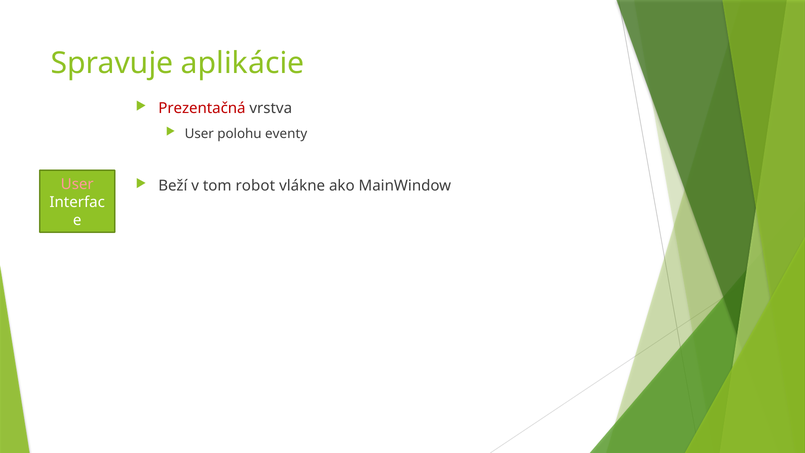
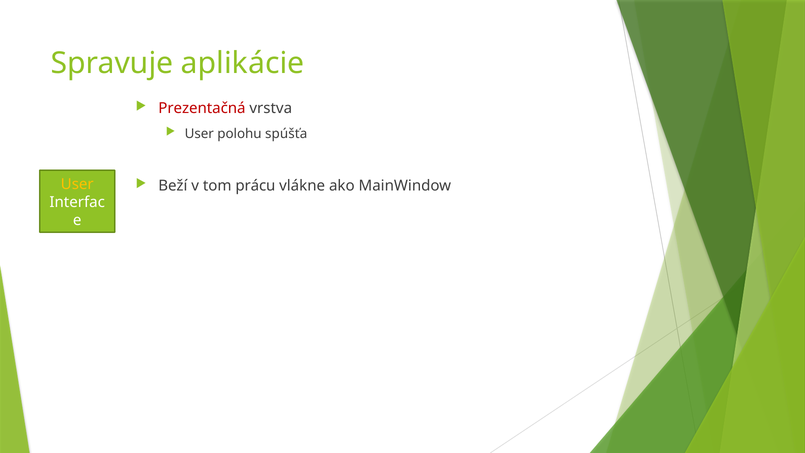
eventy: eventy -> spúšťa
robot: robot -> prácu
User at (77, 184) colour: pink -> yellow
